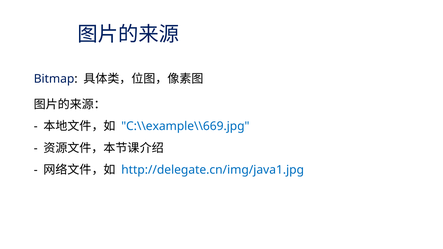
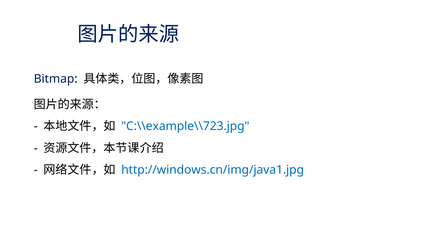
C:\\example\\669.jpg: C:\\example\\669.jpg -> C:\\example\\723.jpg
http://delegate.cn/img/java1.jpg: http://delegate.cn/img/java1.jpg -> http://windows.cn/img/java1.jpg
